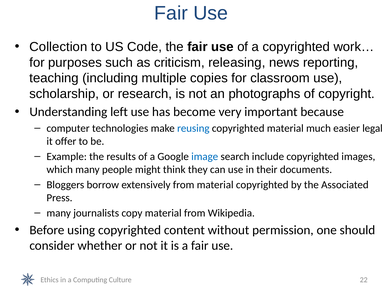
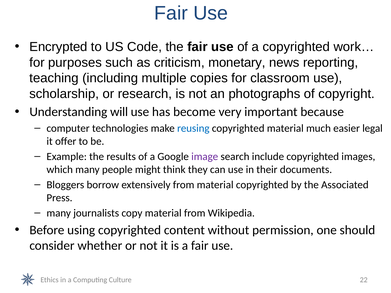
Collection: Collection -> Encrypted
releasing: releasing -> monetary
left: left -> will
image colour: blue -> purple
